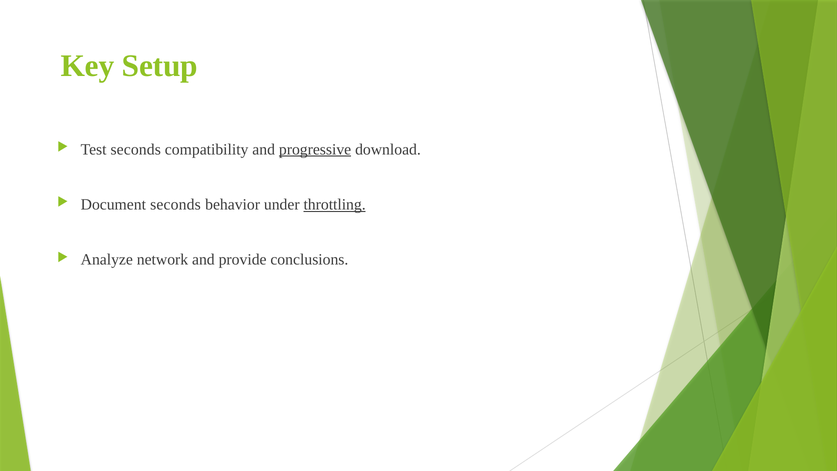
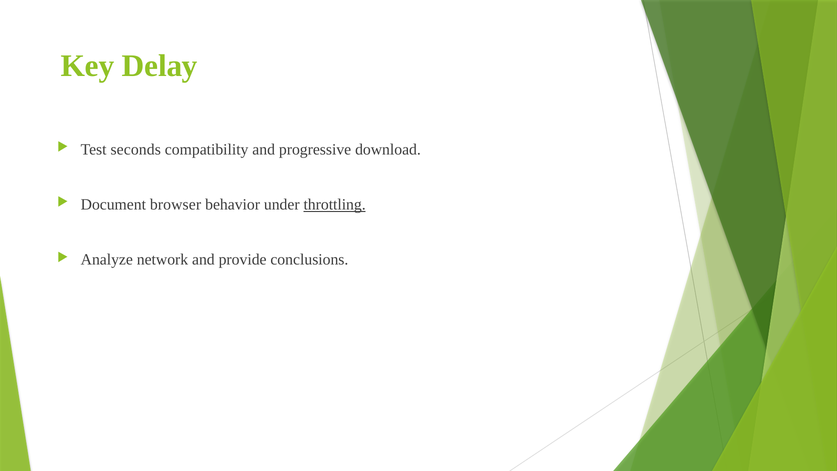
Setup: Setup -> Delay
progressive underline: present -> none
Document seconds: seconds -> browser
